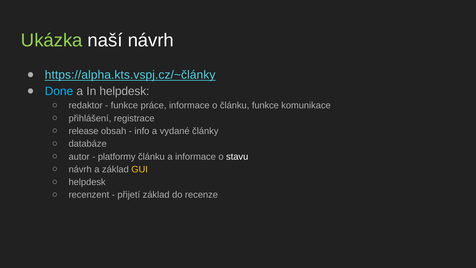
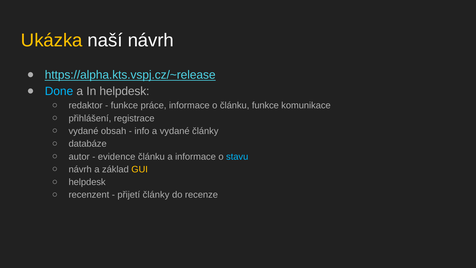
Ukázka colour: light green -> yellow
https://alpha.kts.vspj.cz/~články: https://alpha.kts.vspj.cz/~články -> https://alpha.kts.vspj.cz/~release
release at (84, 131): release -> vydané
platformy: platformy -> evidence
stavu colour: white -> light blue
přijetí základ: základ -> články
